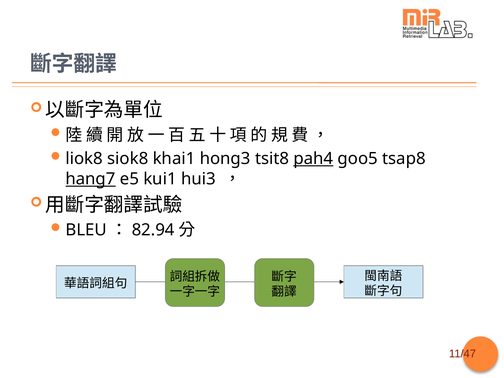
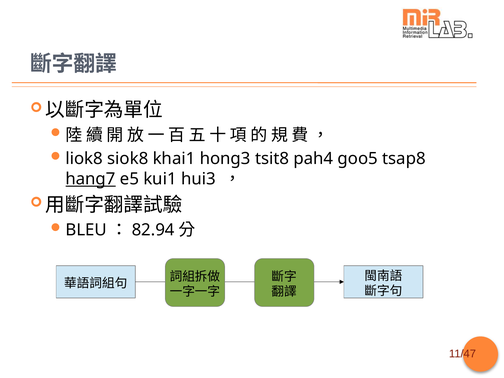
pah4 underline: present -> none
